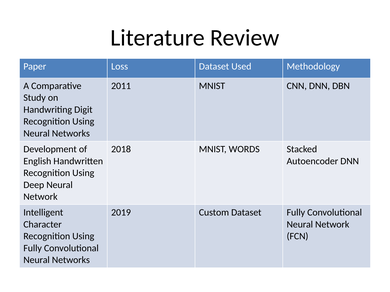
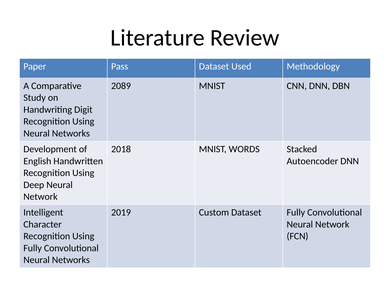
Loss: Loss -> Pass
2011: 2011 -> 2089
